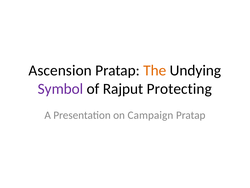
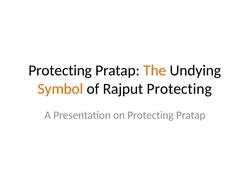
Ascension at (60, 70): Ascension -> Protecting
Symbol colour: purple -> orange
on Campaign: Campaign -> Protecting
